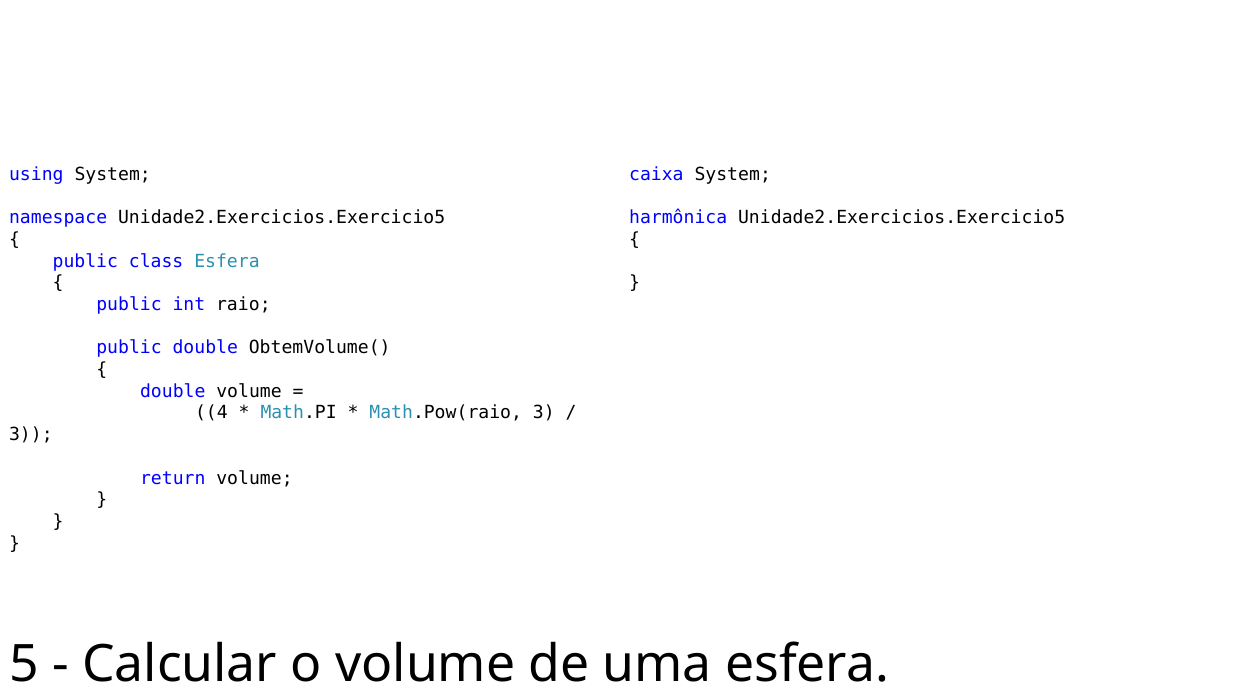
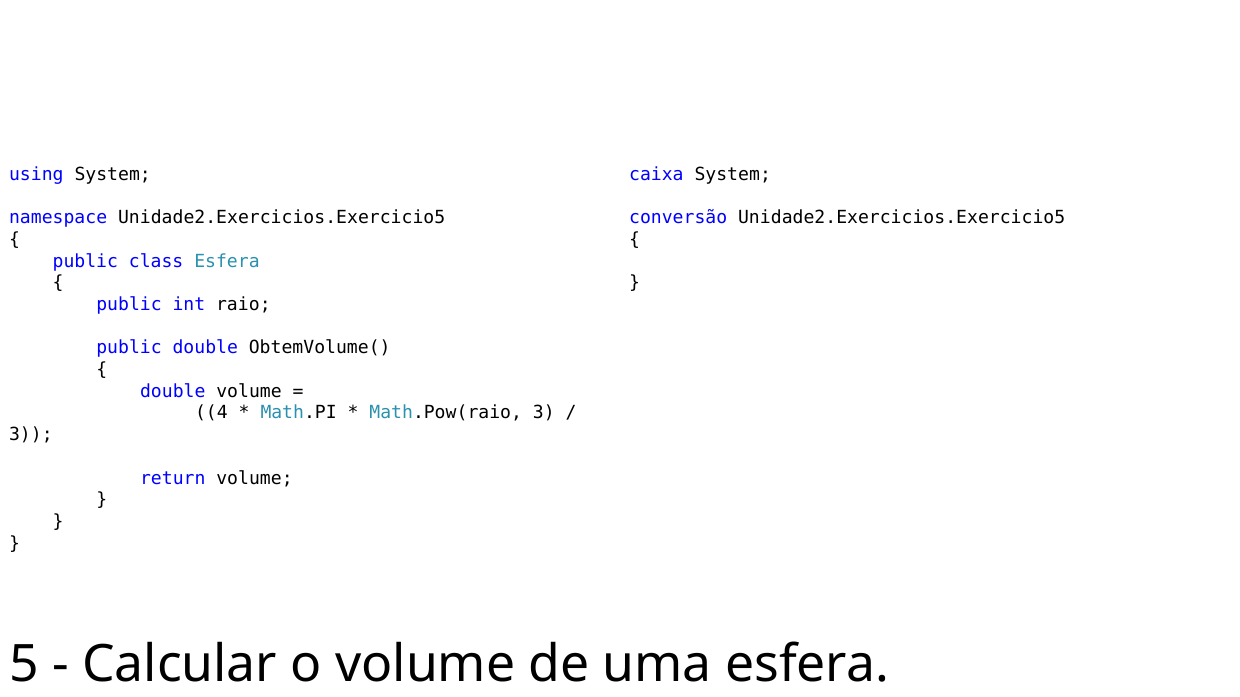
harmônica: harmônica -> conversão
